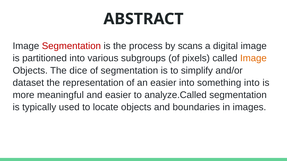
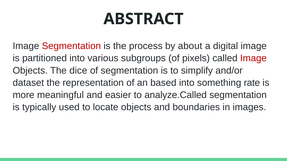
scans: scans -> about
Image at (253, 58) colour: orange -> red
an easier: easier -> based
something into: into -> rate
